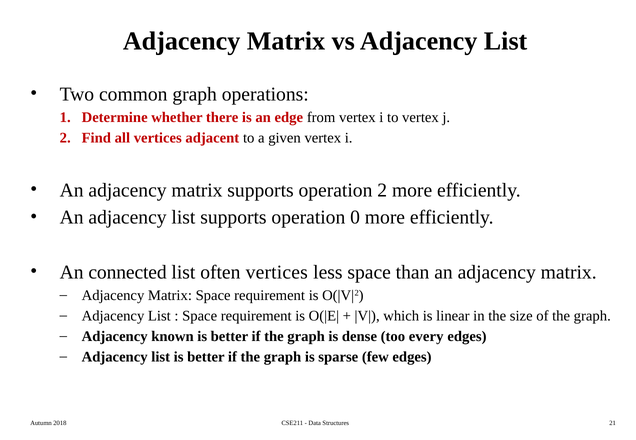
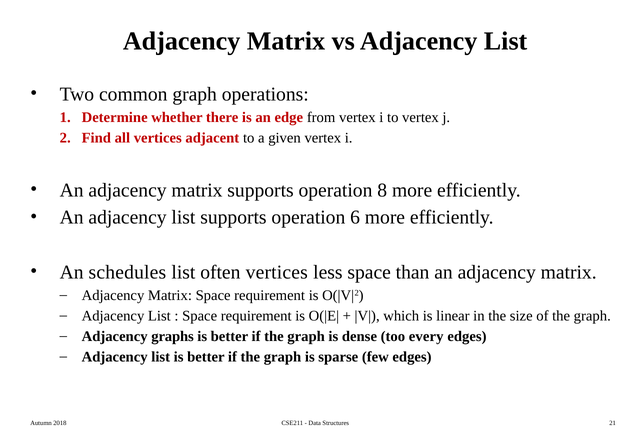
operation 2: 2 -> 8
0: 0 -> 6
connected: connected -> schedules
known: known -> graphs
